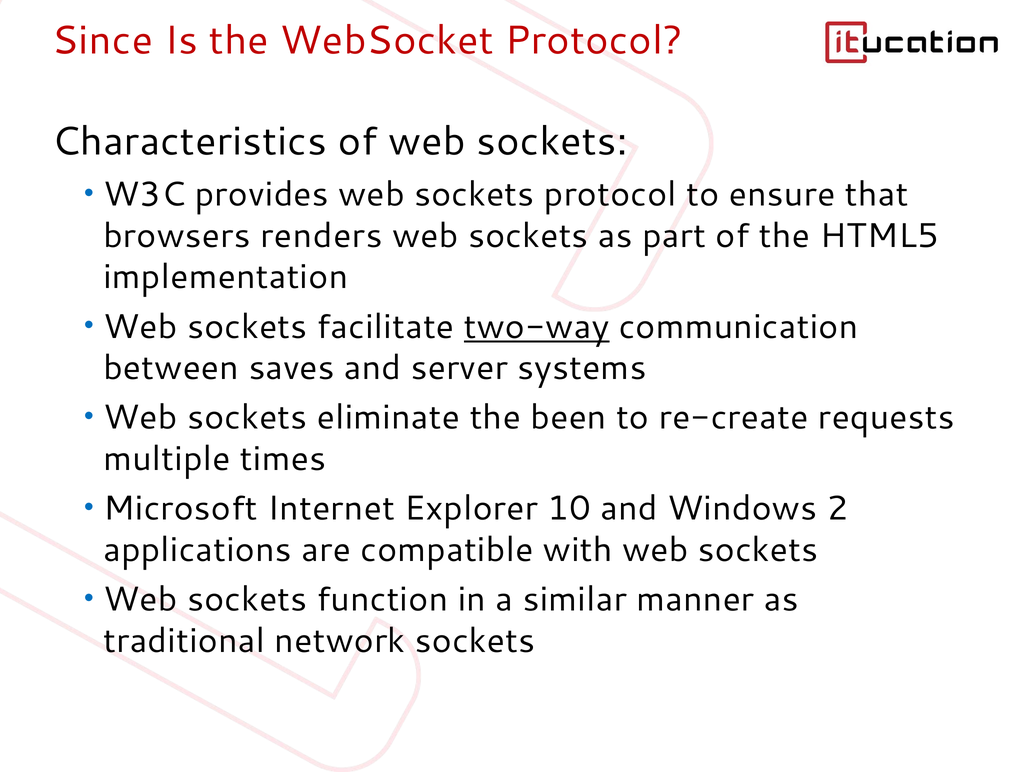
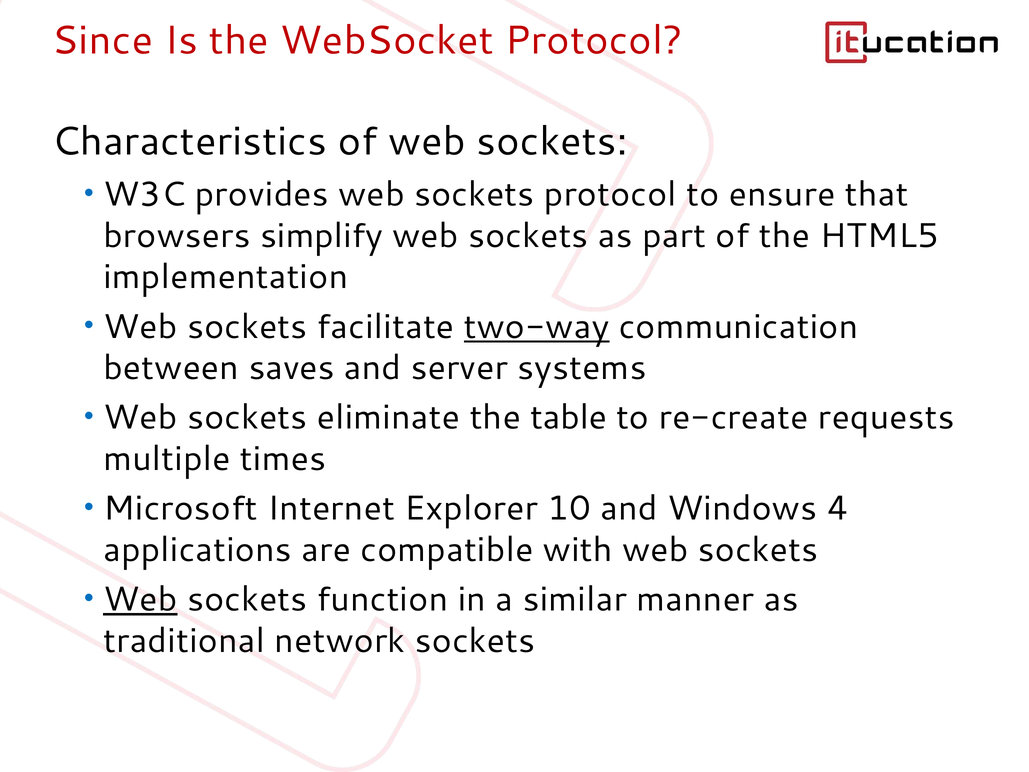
renders: renders -> simplify
been: been -> table
2: 2 -> 4
Web at (140, 599) underline: none -> present
